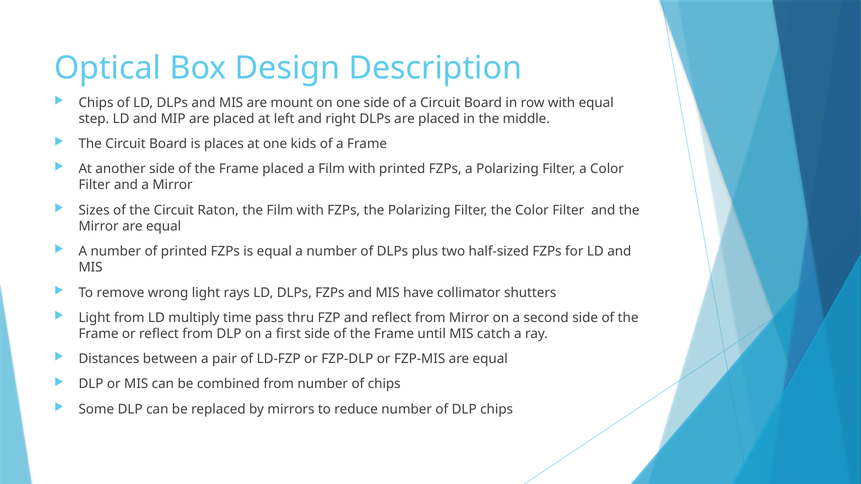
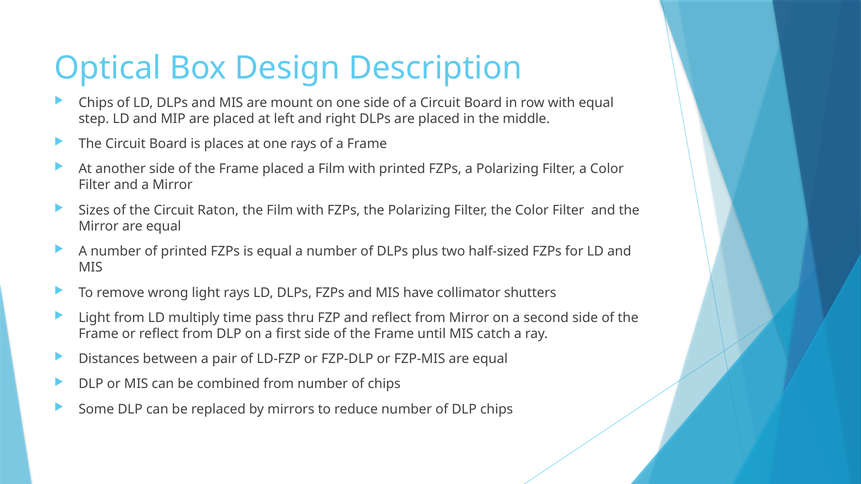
one kids: kids -> rays
